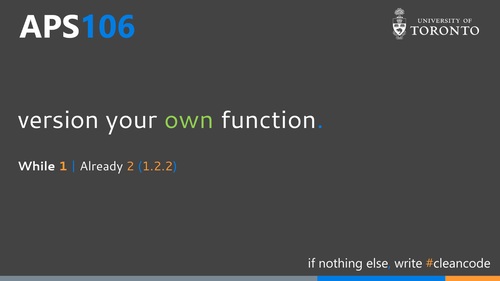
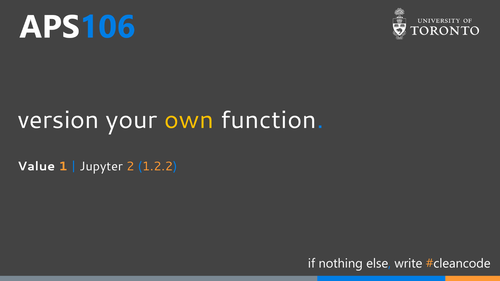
own colour: light green -> yellow
While: While -> Value
Already: Already -> Jupyter
